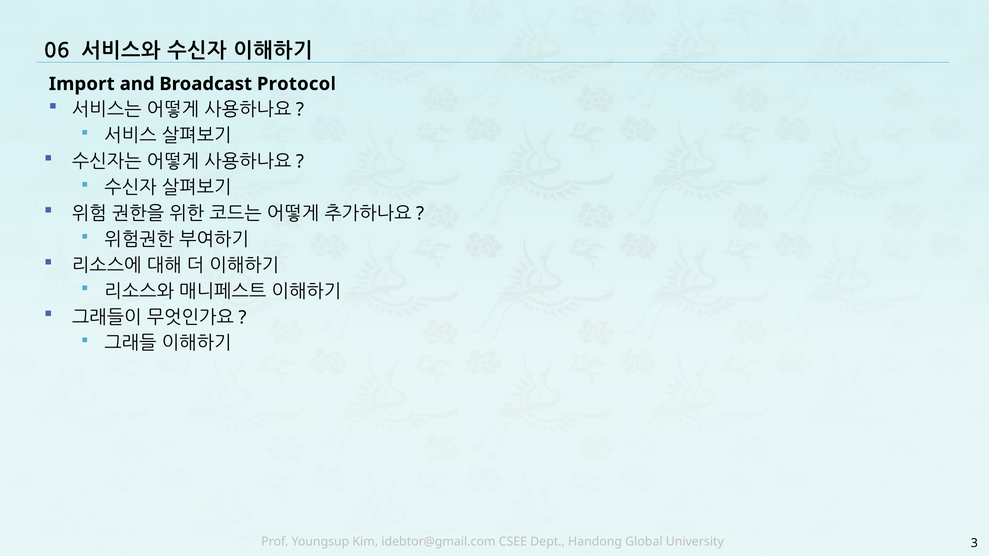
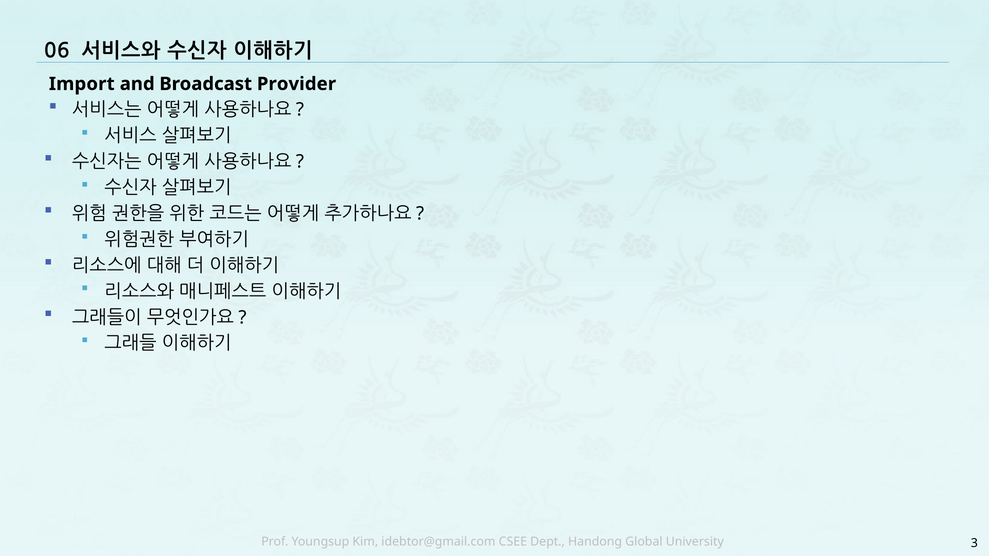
Protocol: Protocol -> Provider
